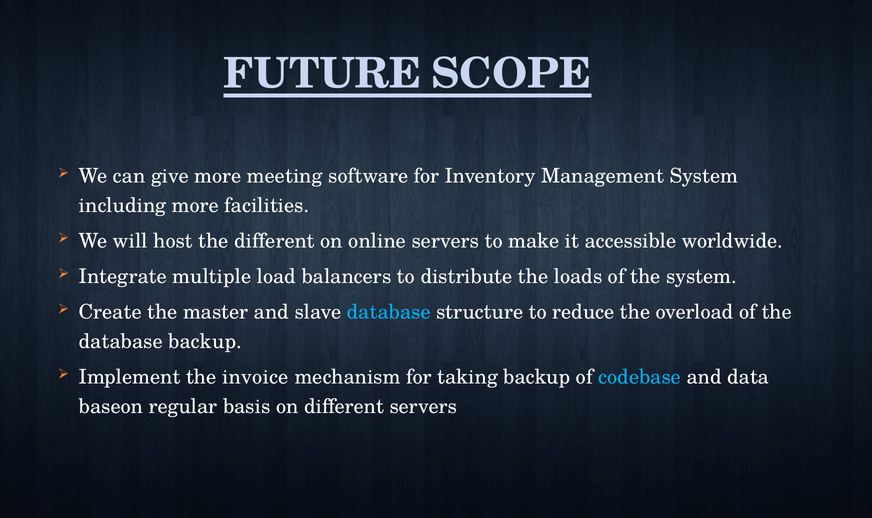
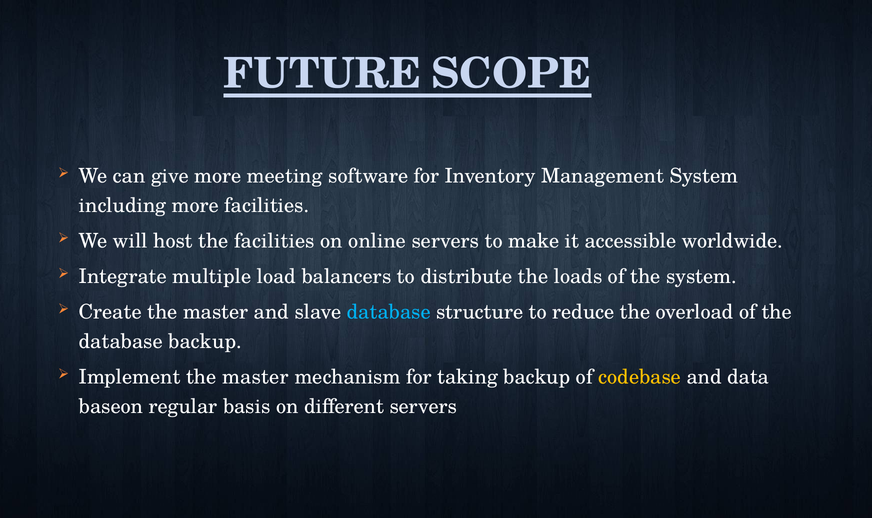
the different: different -> facilities
Implement the invoice: invoice -> master
codebase colour: light blue -> yellow
